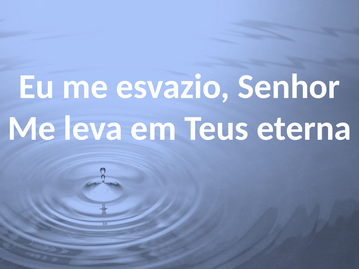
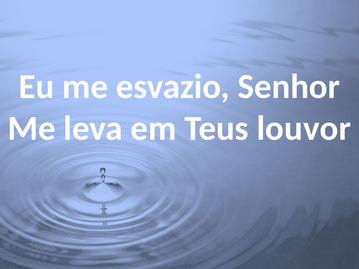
eterna: eterna -> louvor
